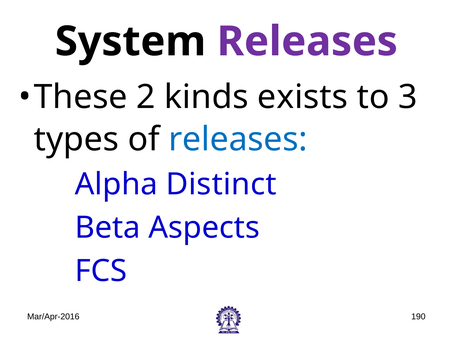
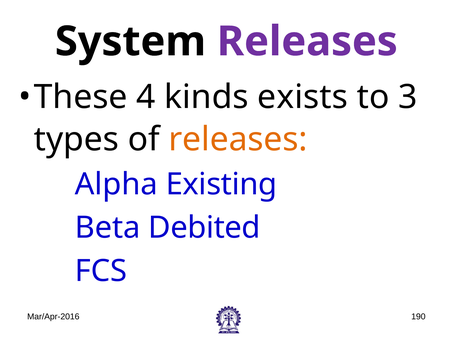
2: 2 -> 4
releases at (238, 140) colour: blue -> orange
Distinct: Distinct -> Existing
Aspects: Aspects -> Debited
